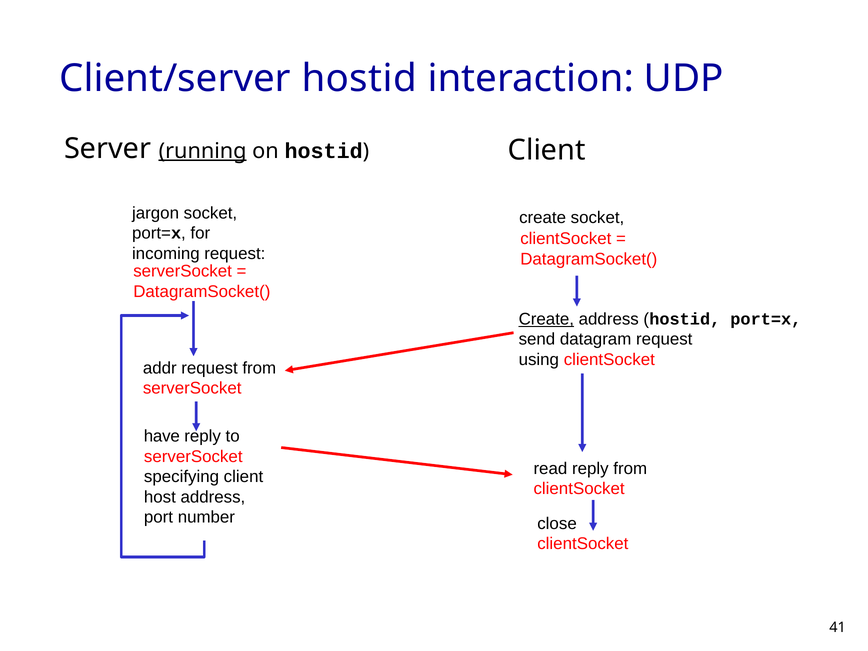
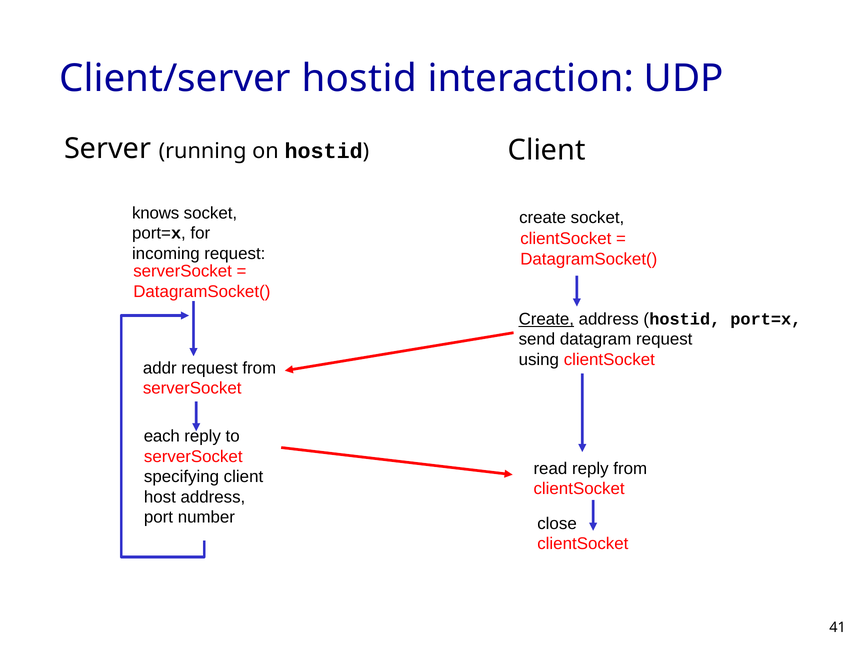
running underline: present -> none
jargon: jargon -> knows
have: have -> each
